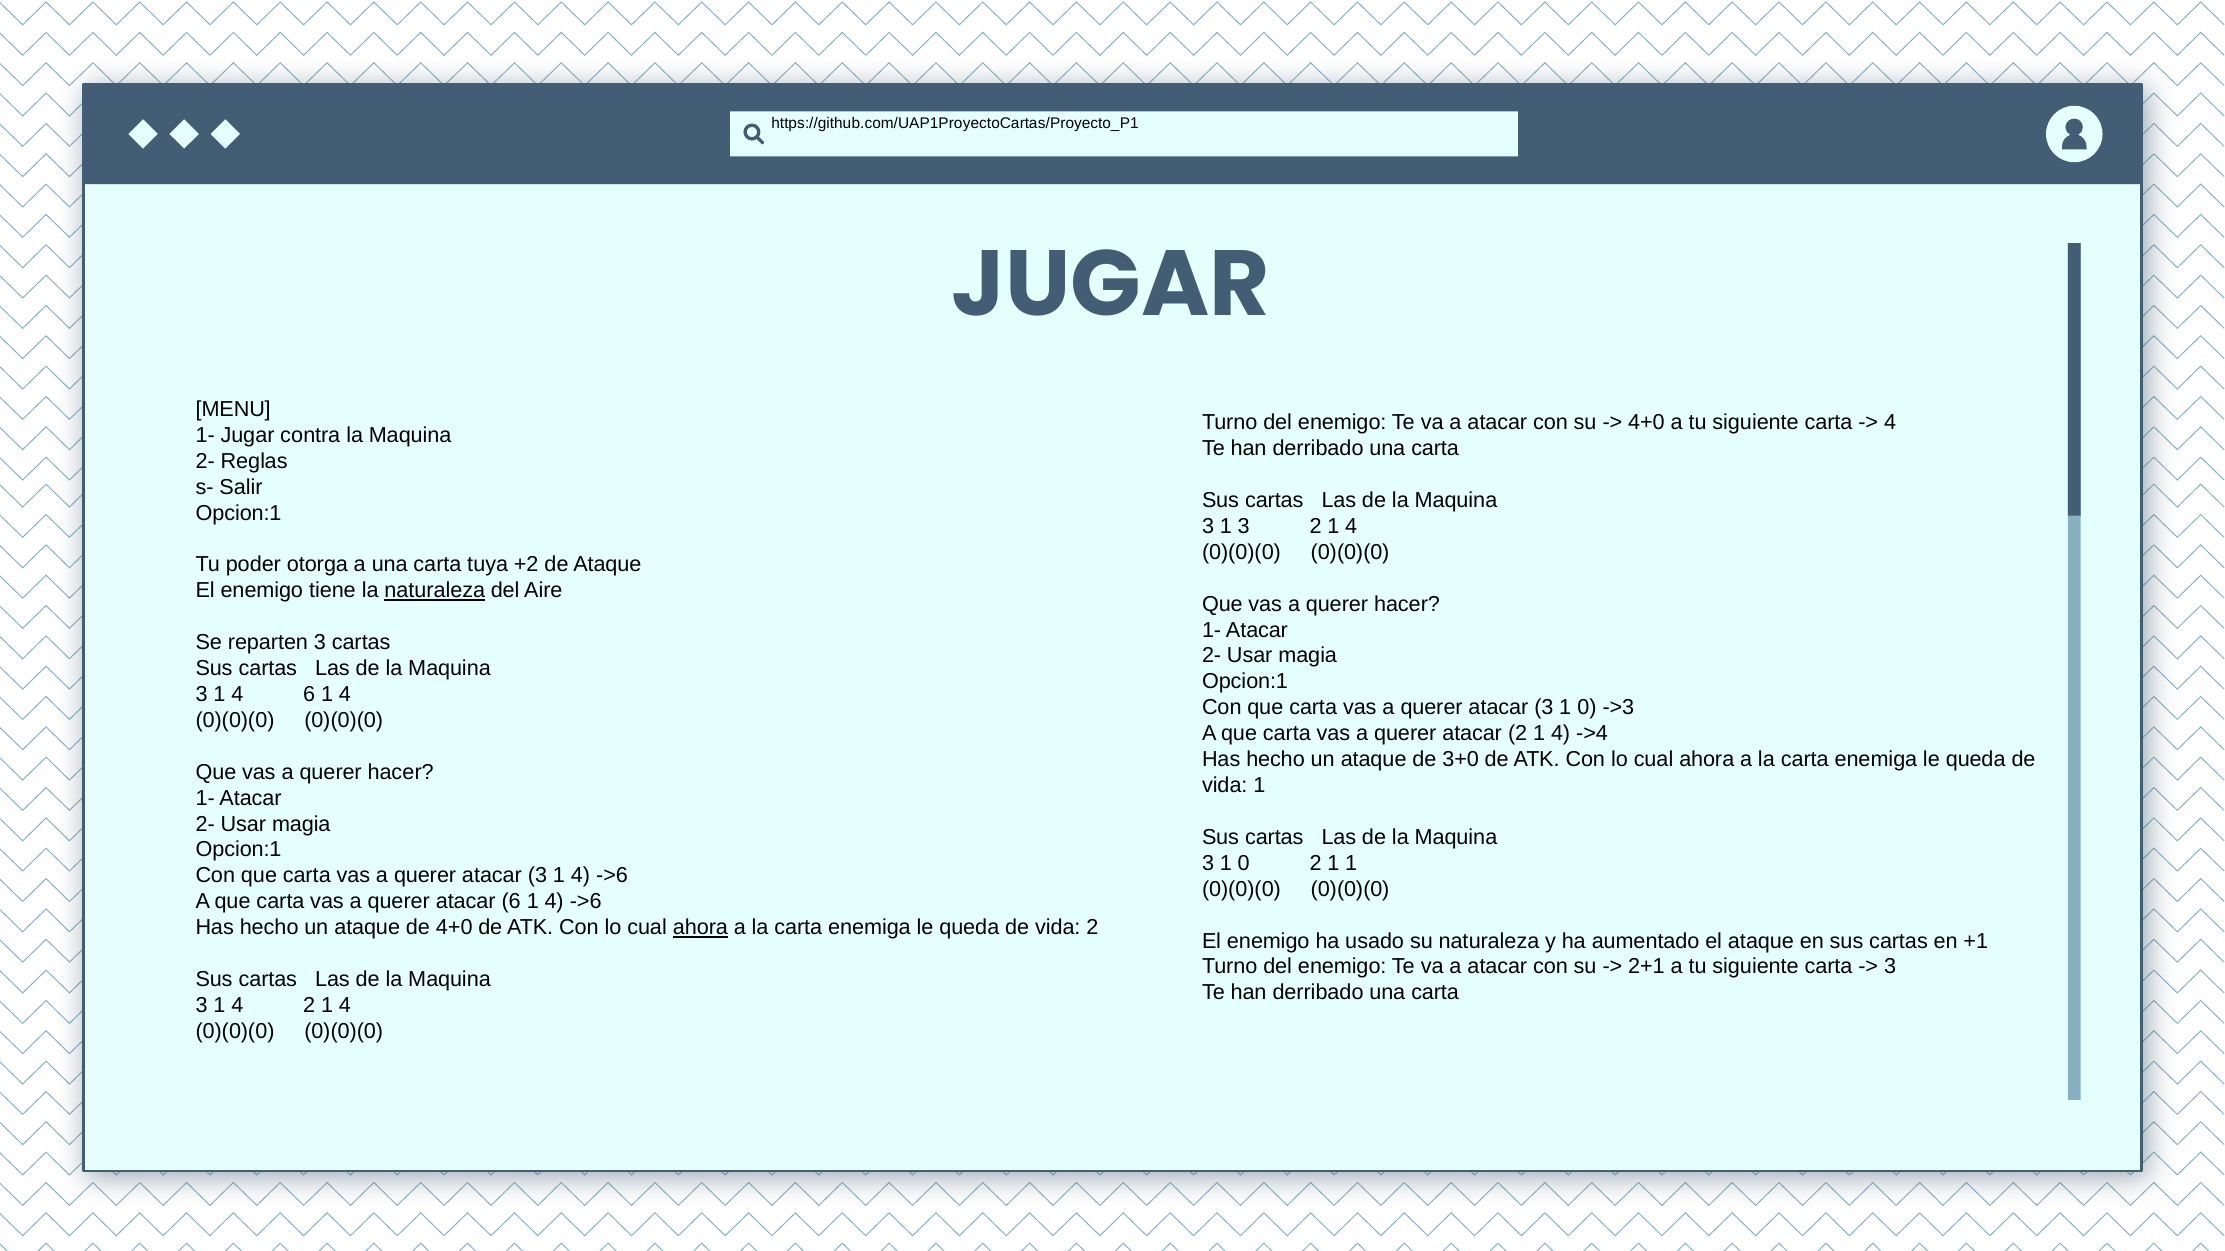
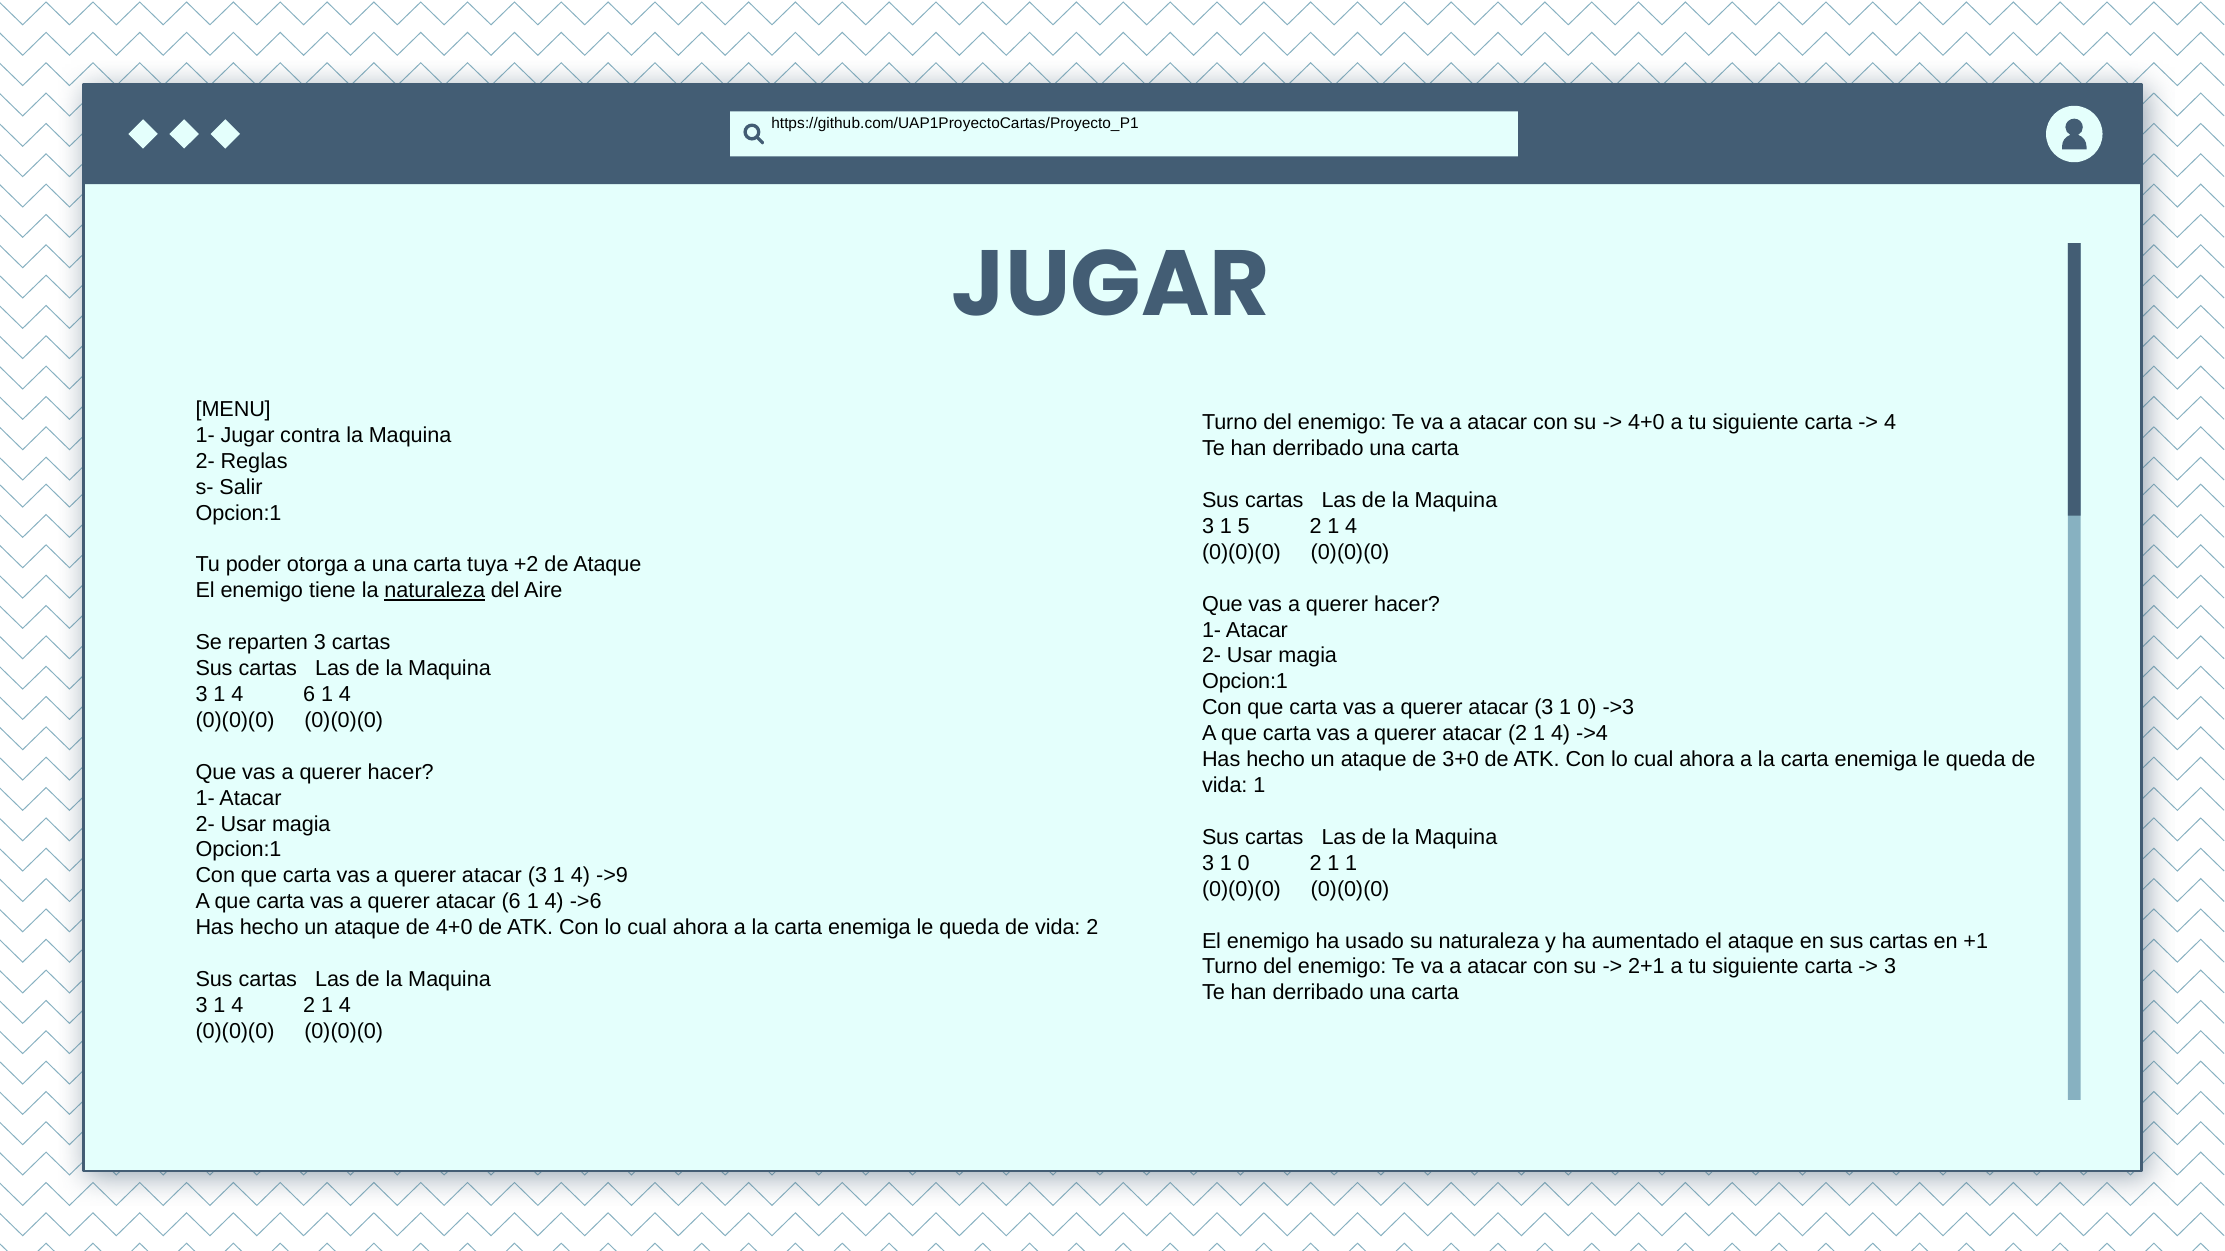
1 3: 3 -> 5
3 1 4 ->6: ->6 -> ->9
ahora at (700, 928) underline: present -> none
